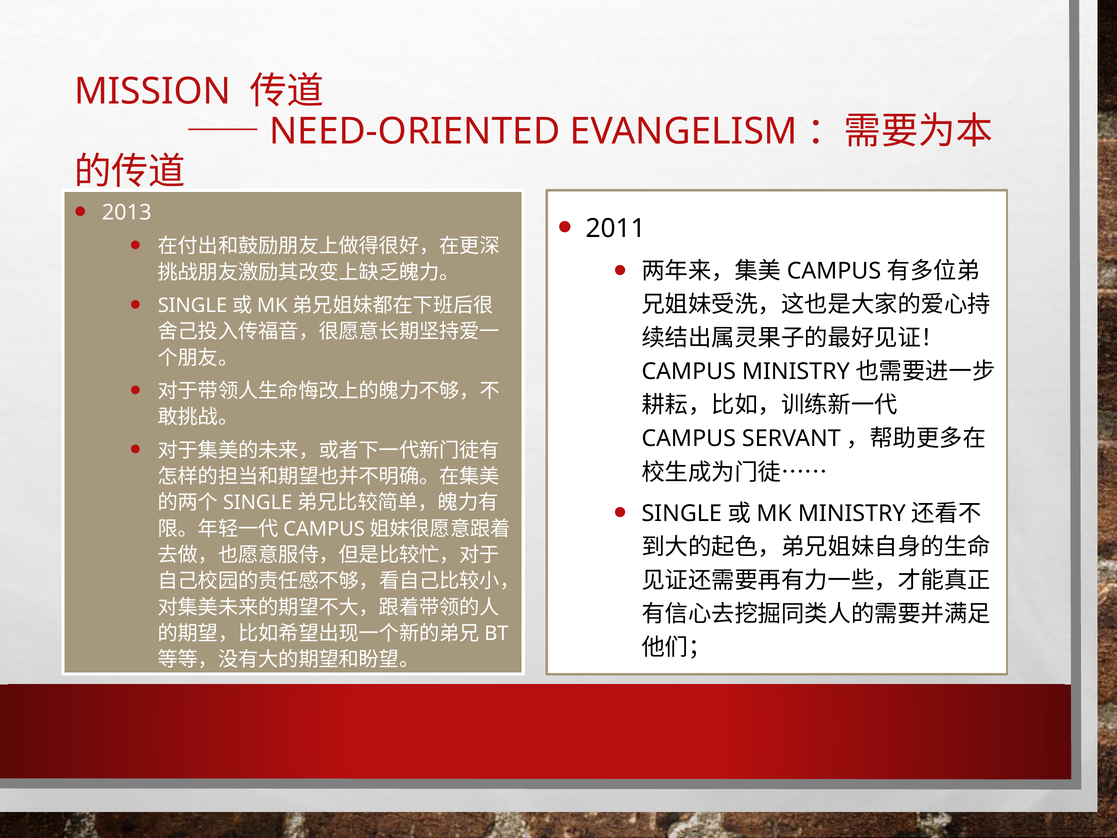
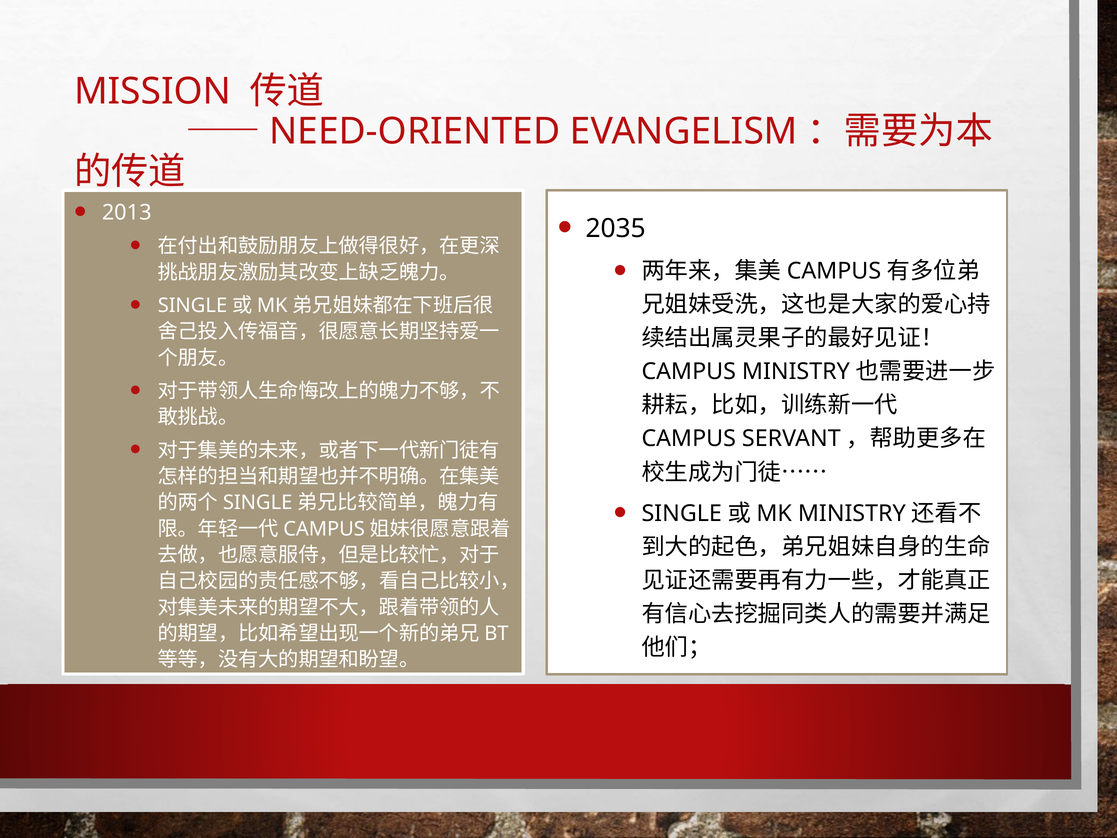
2011: 2011 -> 2035
